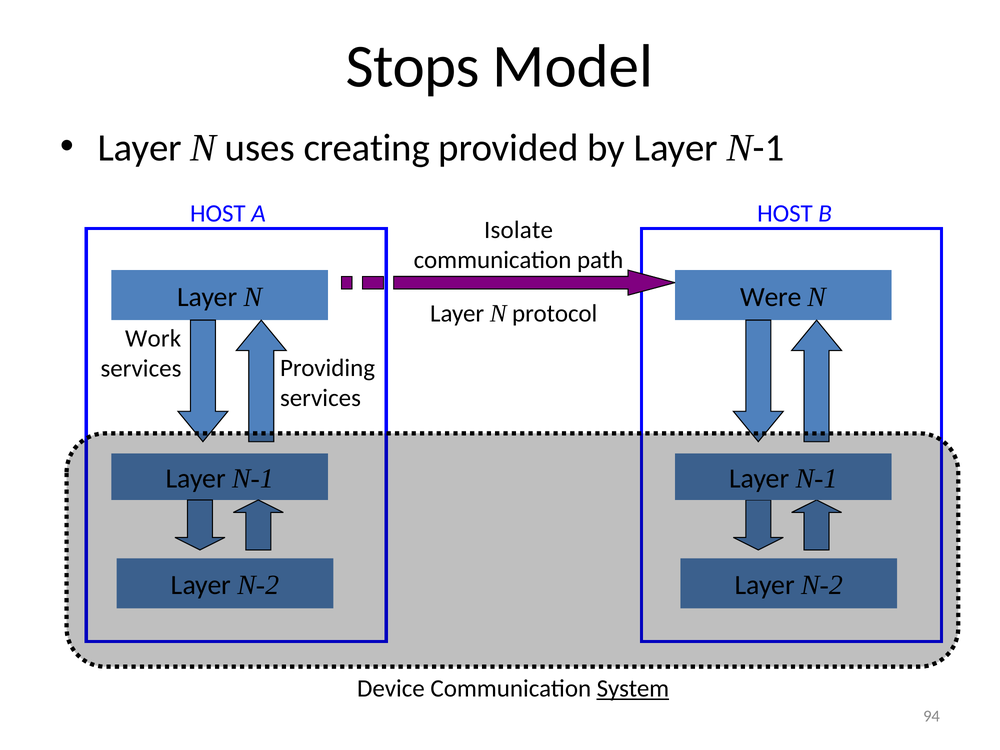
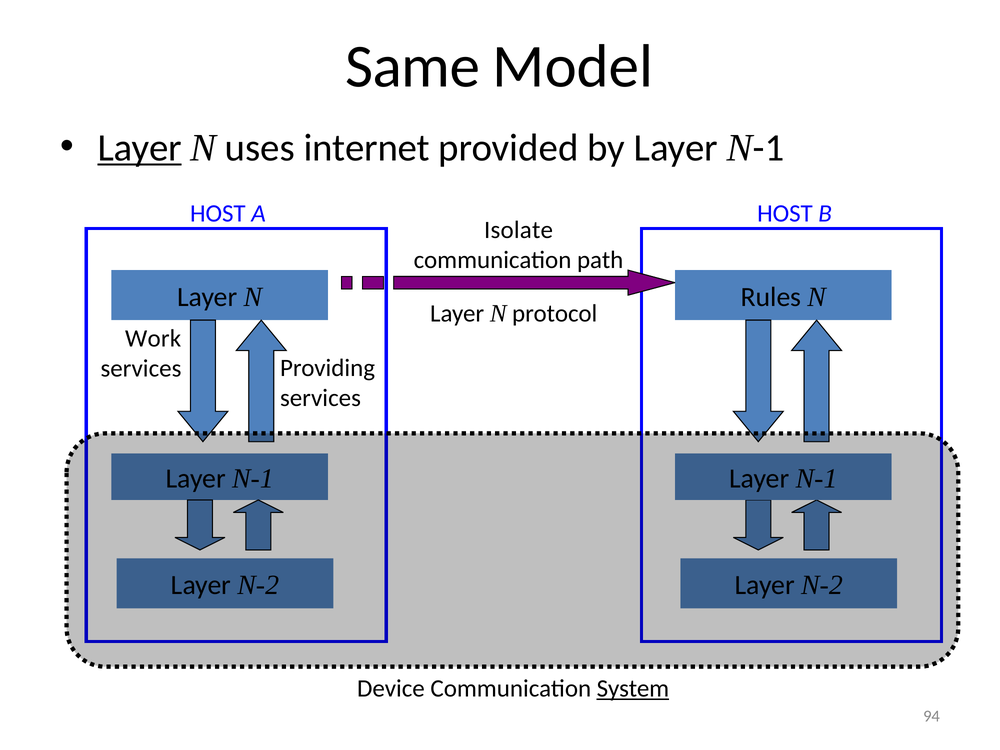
Stops: Stops -> Same
Layer at (140, 148) underline: none -> present
creating: creating -> internet
Were: Were -> Rules
